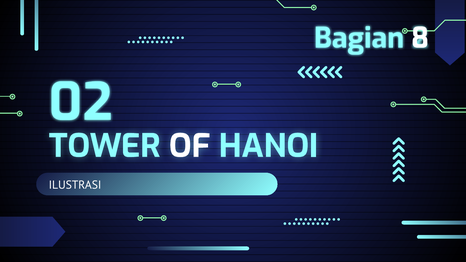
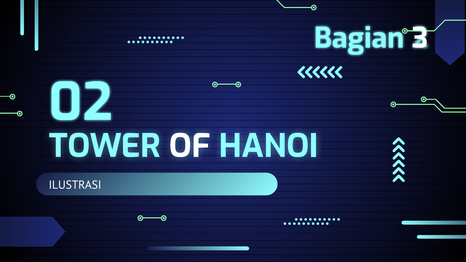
8: 8 -> 3
